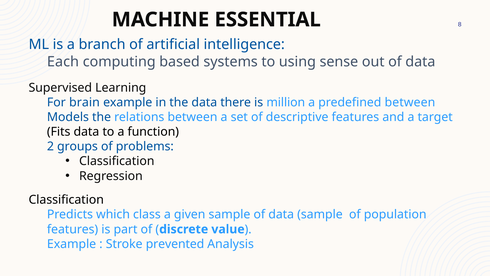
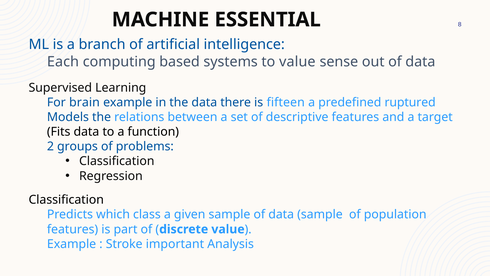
to using: using -> value
million: million -> fifteen
predefined between: between -> ruptured
prevented: prevented -> important
